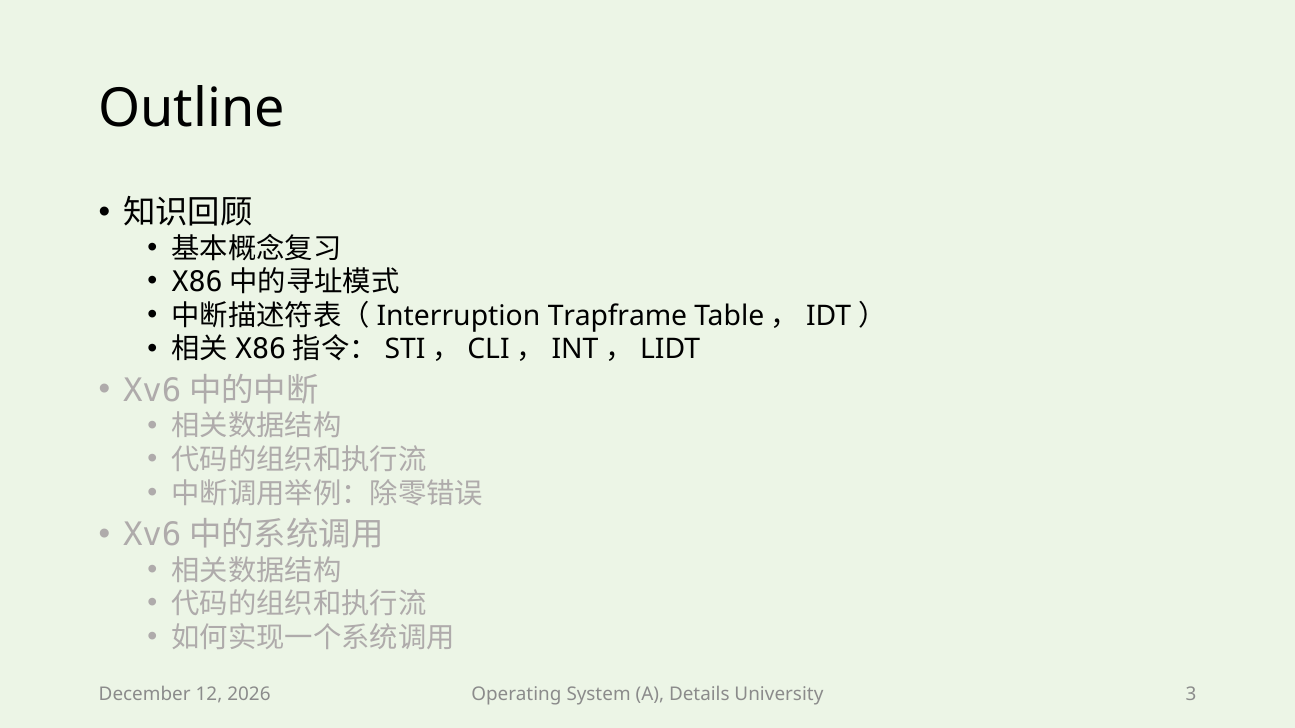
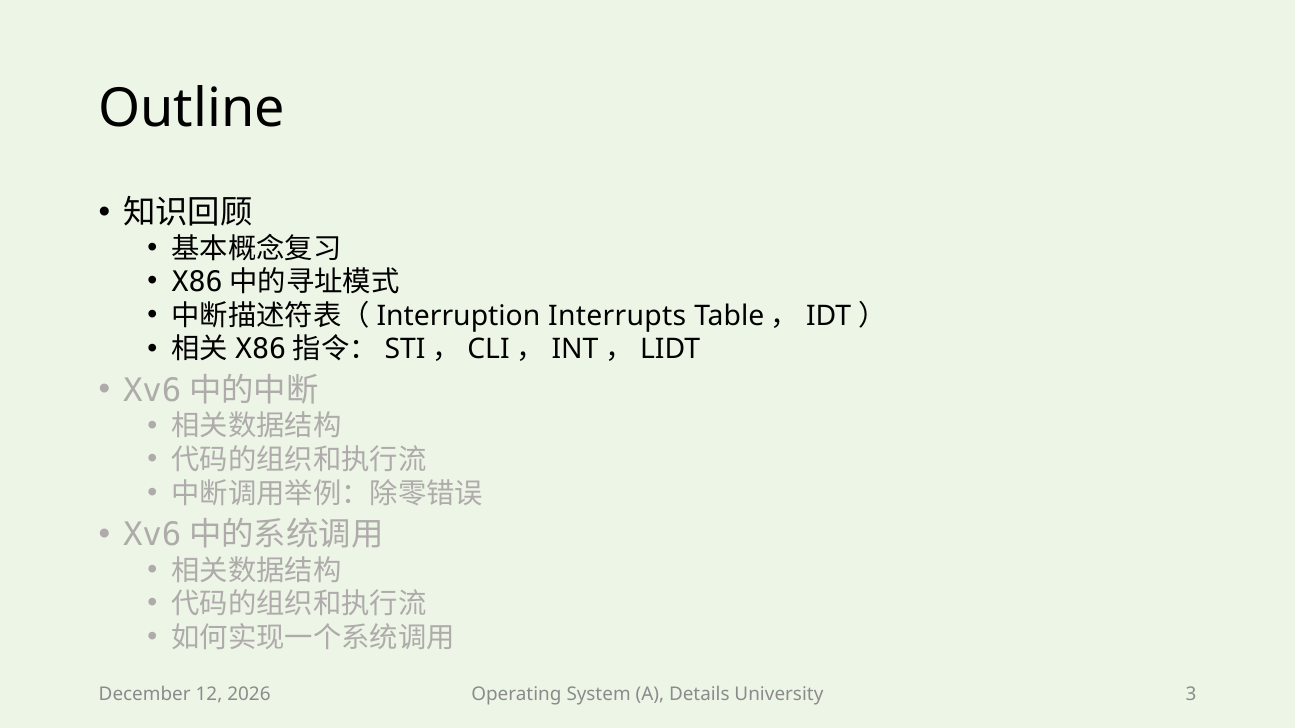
Trapframe: Trapframe -> Interrupts
